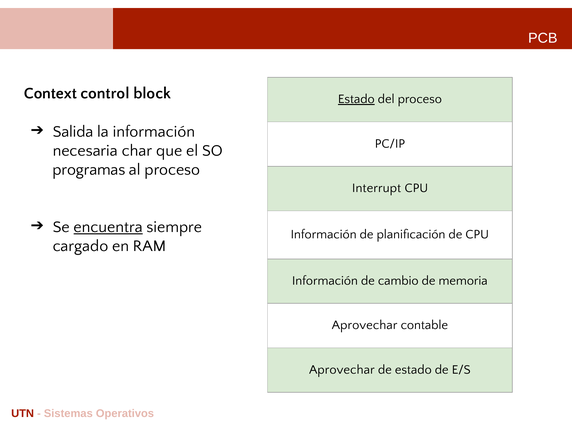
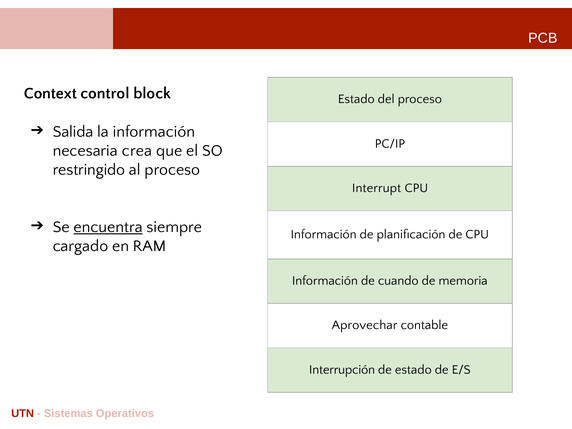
Estado at (356, 99) underline: present -> none
char: char -> crea
programas: programas -> restringido
cambio: cambio -> cuando
Aprovechar at (342, 370): Aprovechar -> Interrupción
